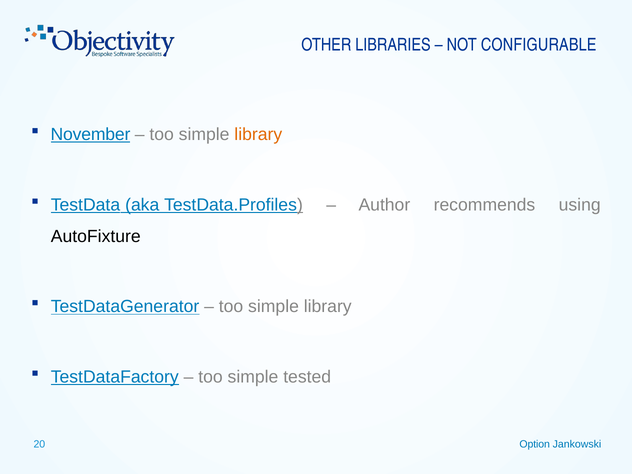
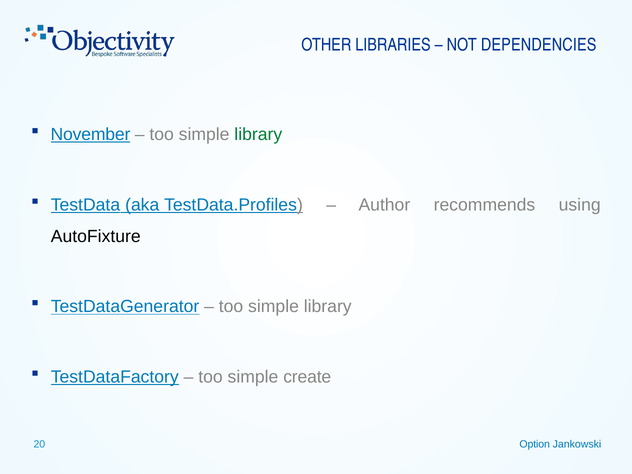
CONFIGURABLE: CONFIGURABLE -> DEPENDENCIES
library at (258, 134) colour: orange -> green
tested: tested -> create
